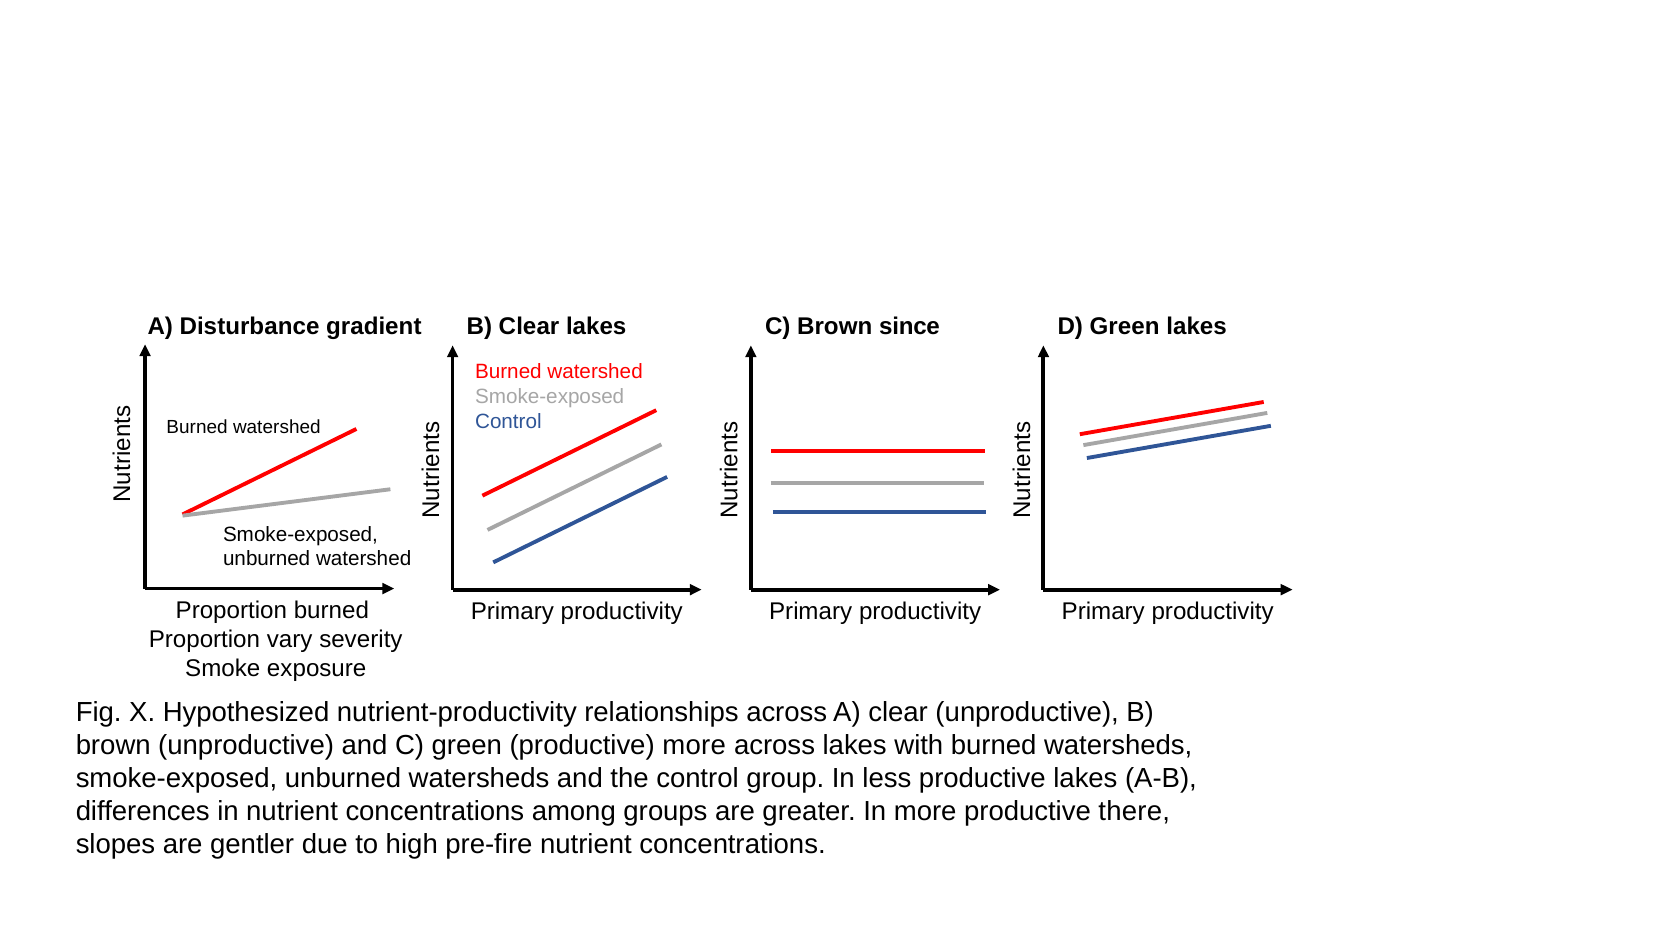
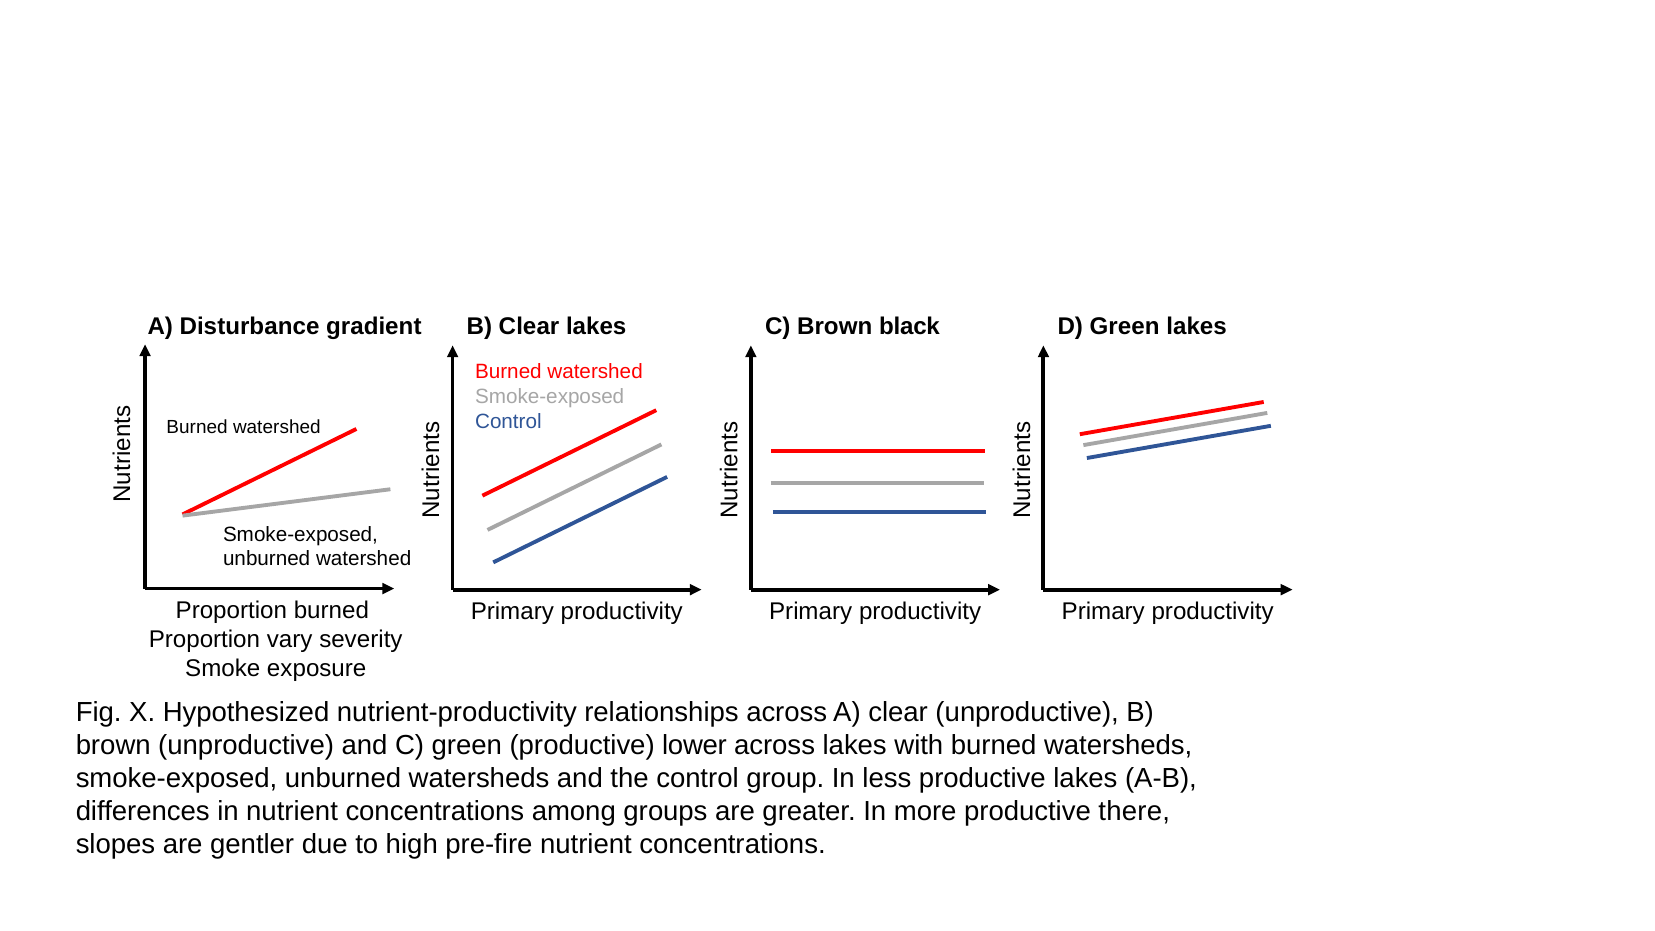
since: since -> black
productive more: more -> lower
